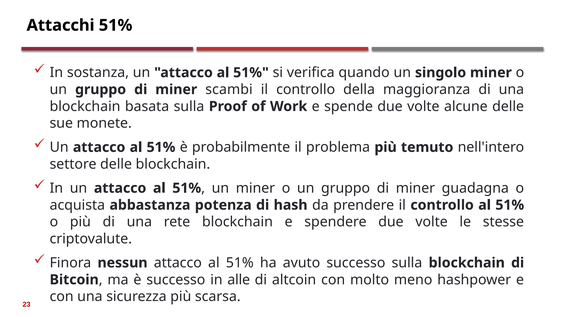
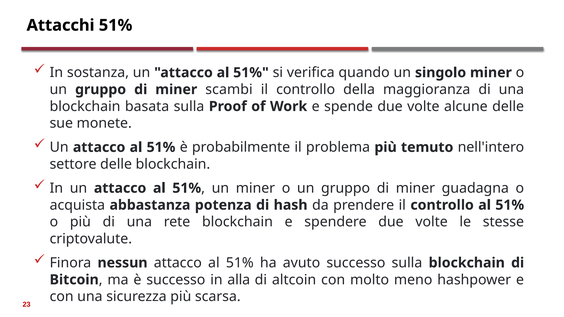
alle: alle -> alla
